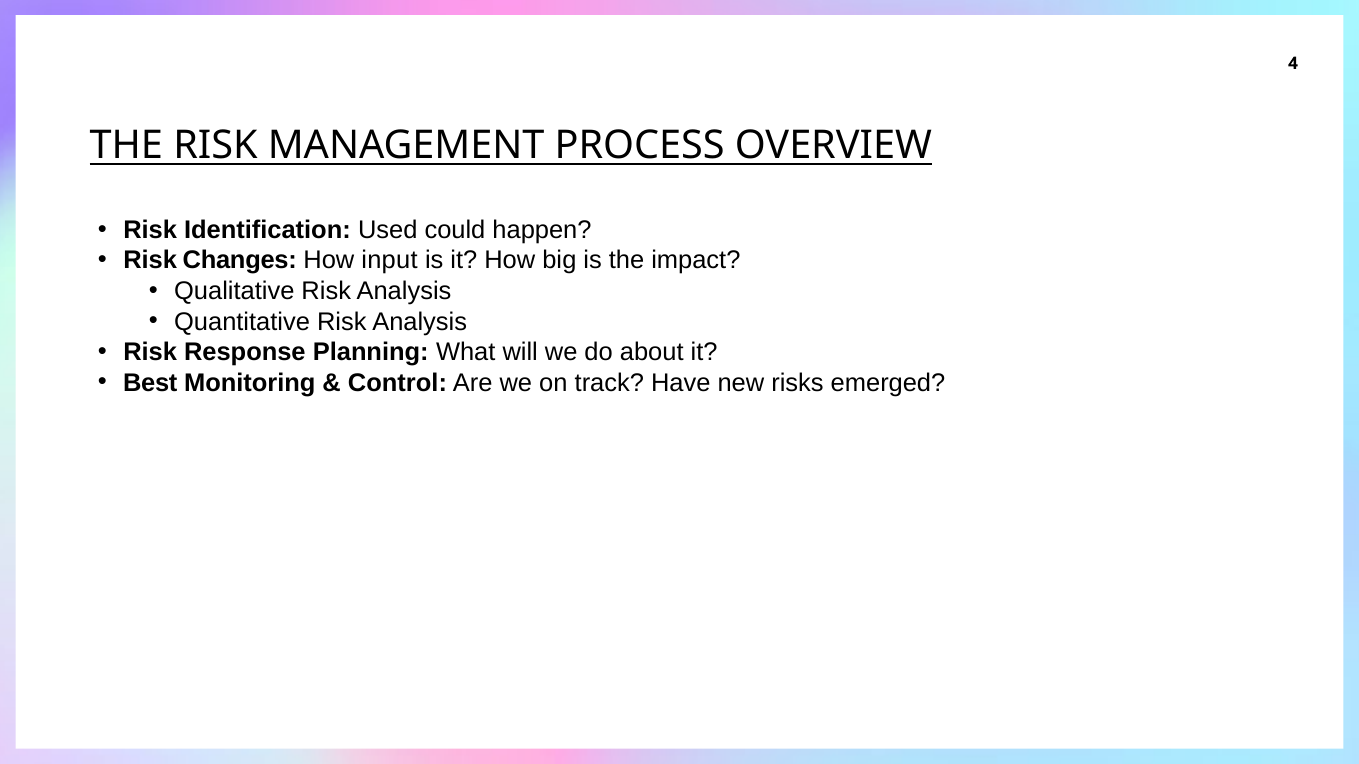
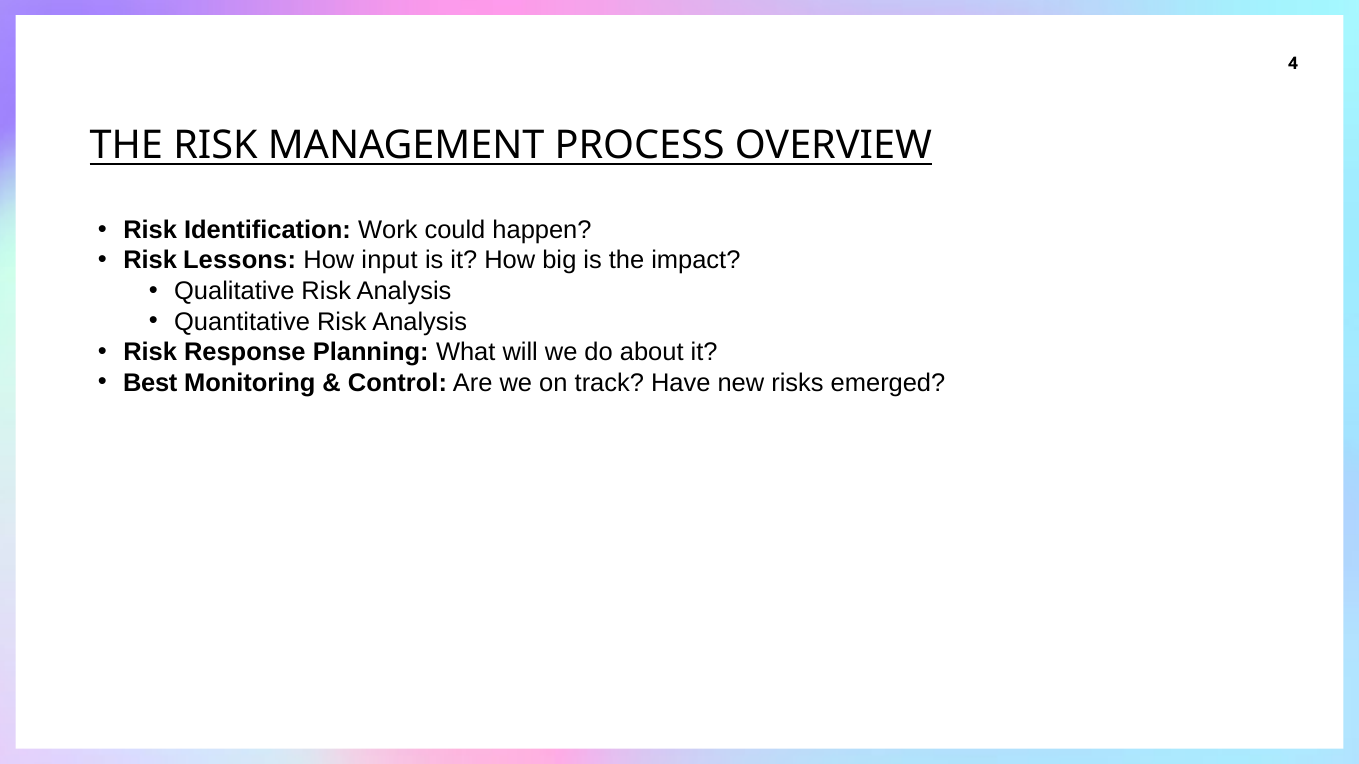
Used: Used -> Work
Changes: Changes -> Lessons
